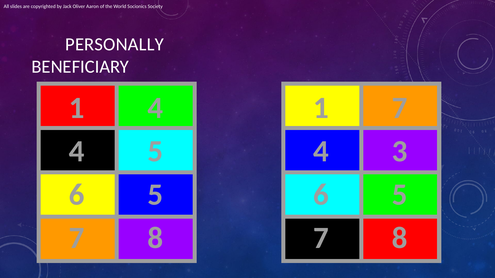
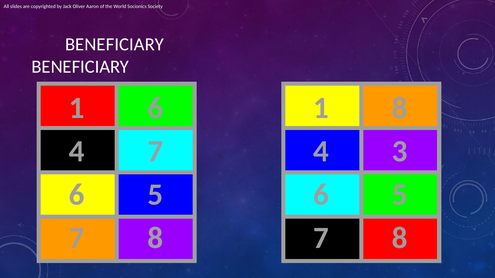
PERSONALLY at (115, 44): PERSONALLY -> BENEFICIARY
1 4: 4 -> 6
1 7: 7 -> 8
4 5: 5 -> 7
